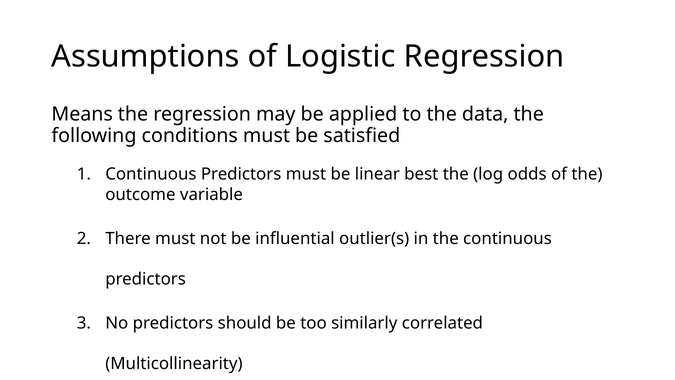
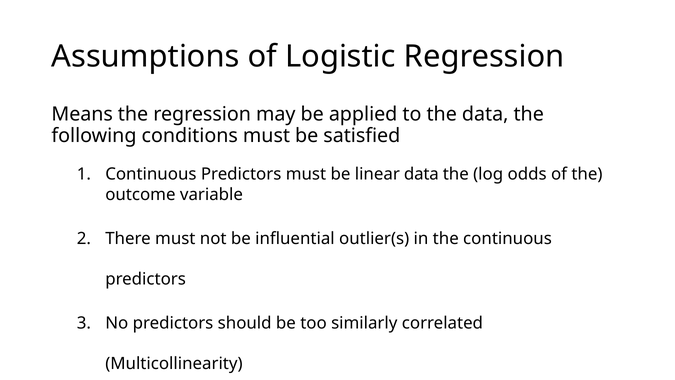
linear best: best -> data
